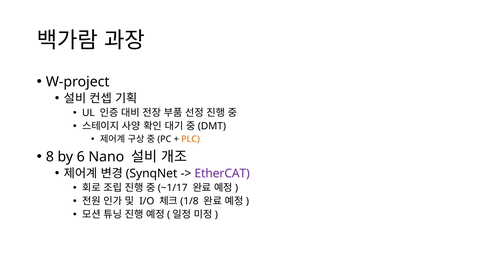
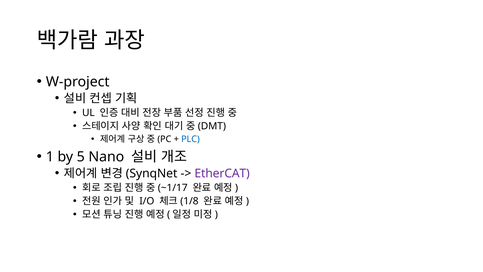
PLC colour: orange -> blue
8: 8 -> 1
6: 6 -> 5
